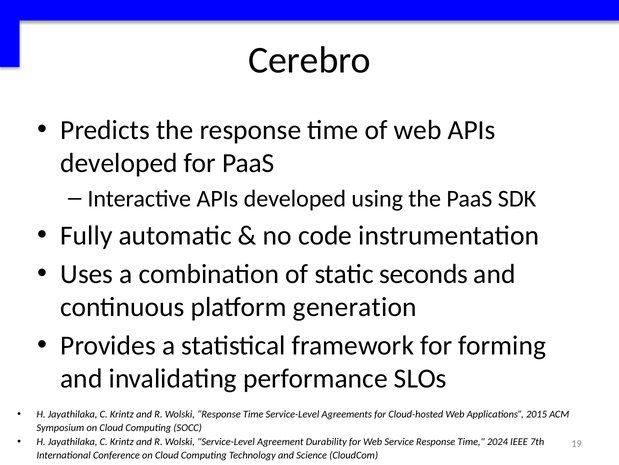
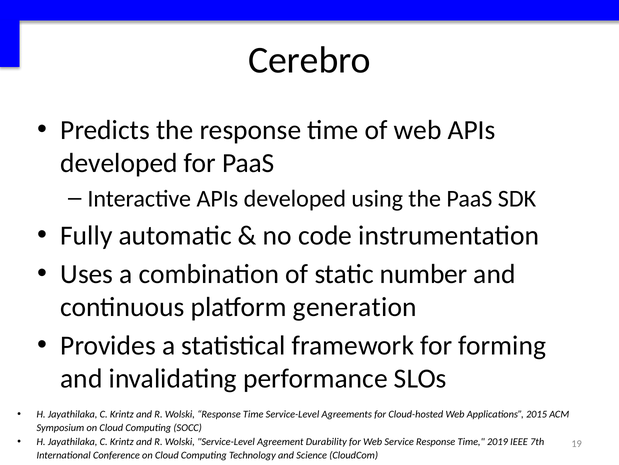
seconds: seconds -> number
2024: 2024 -> 2019
